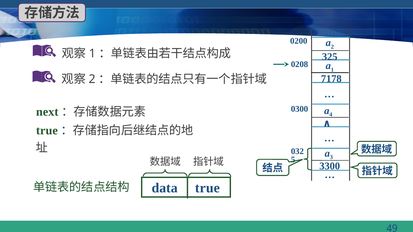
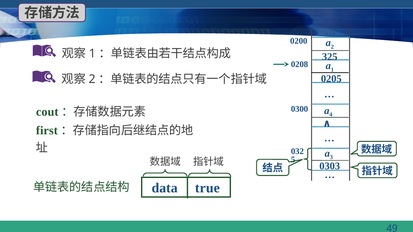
7178: 7178 -> 0205
next: next -> cout
true at (47, 131): true -> first
3300: 3300 -> 0303
